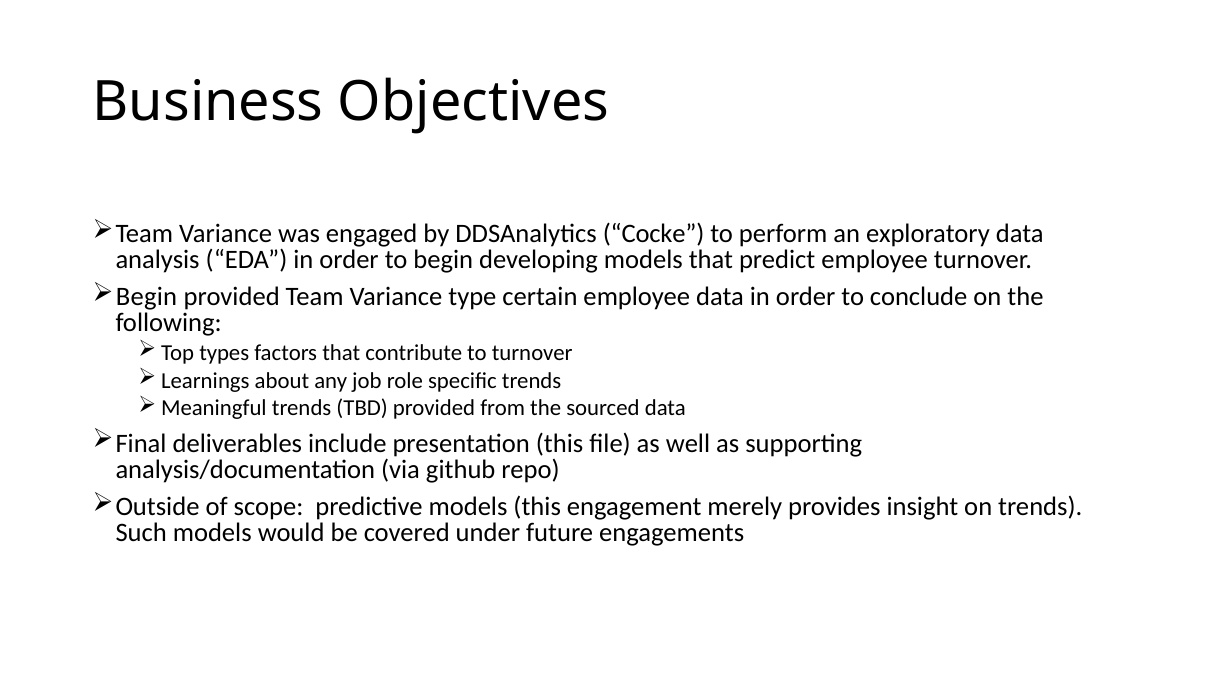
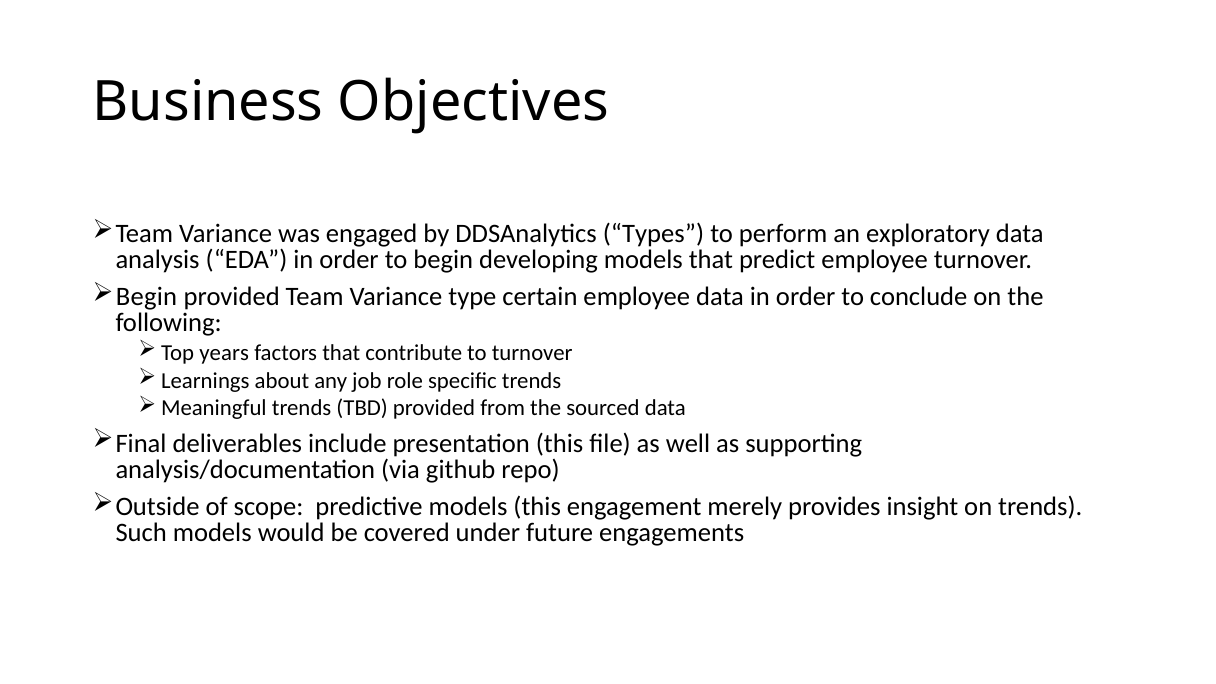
Cocke: Cocke -> Types
types: types -> years
